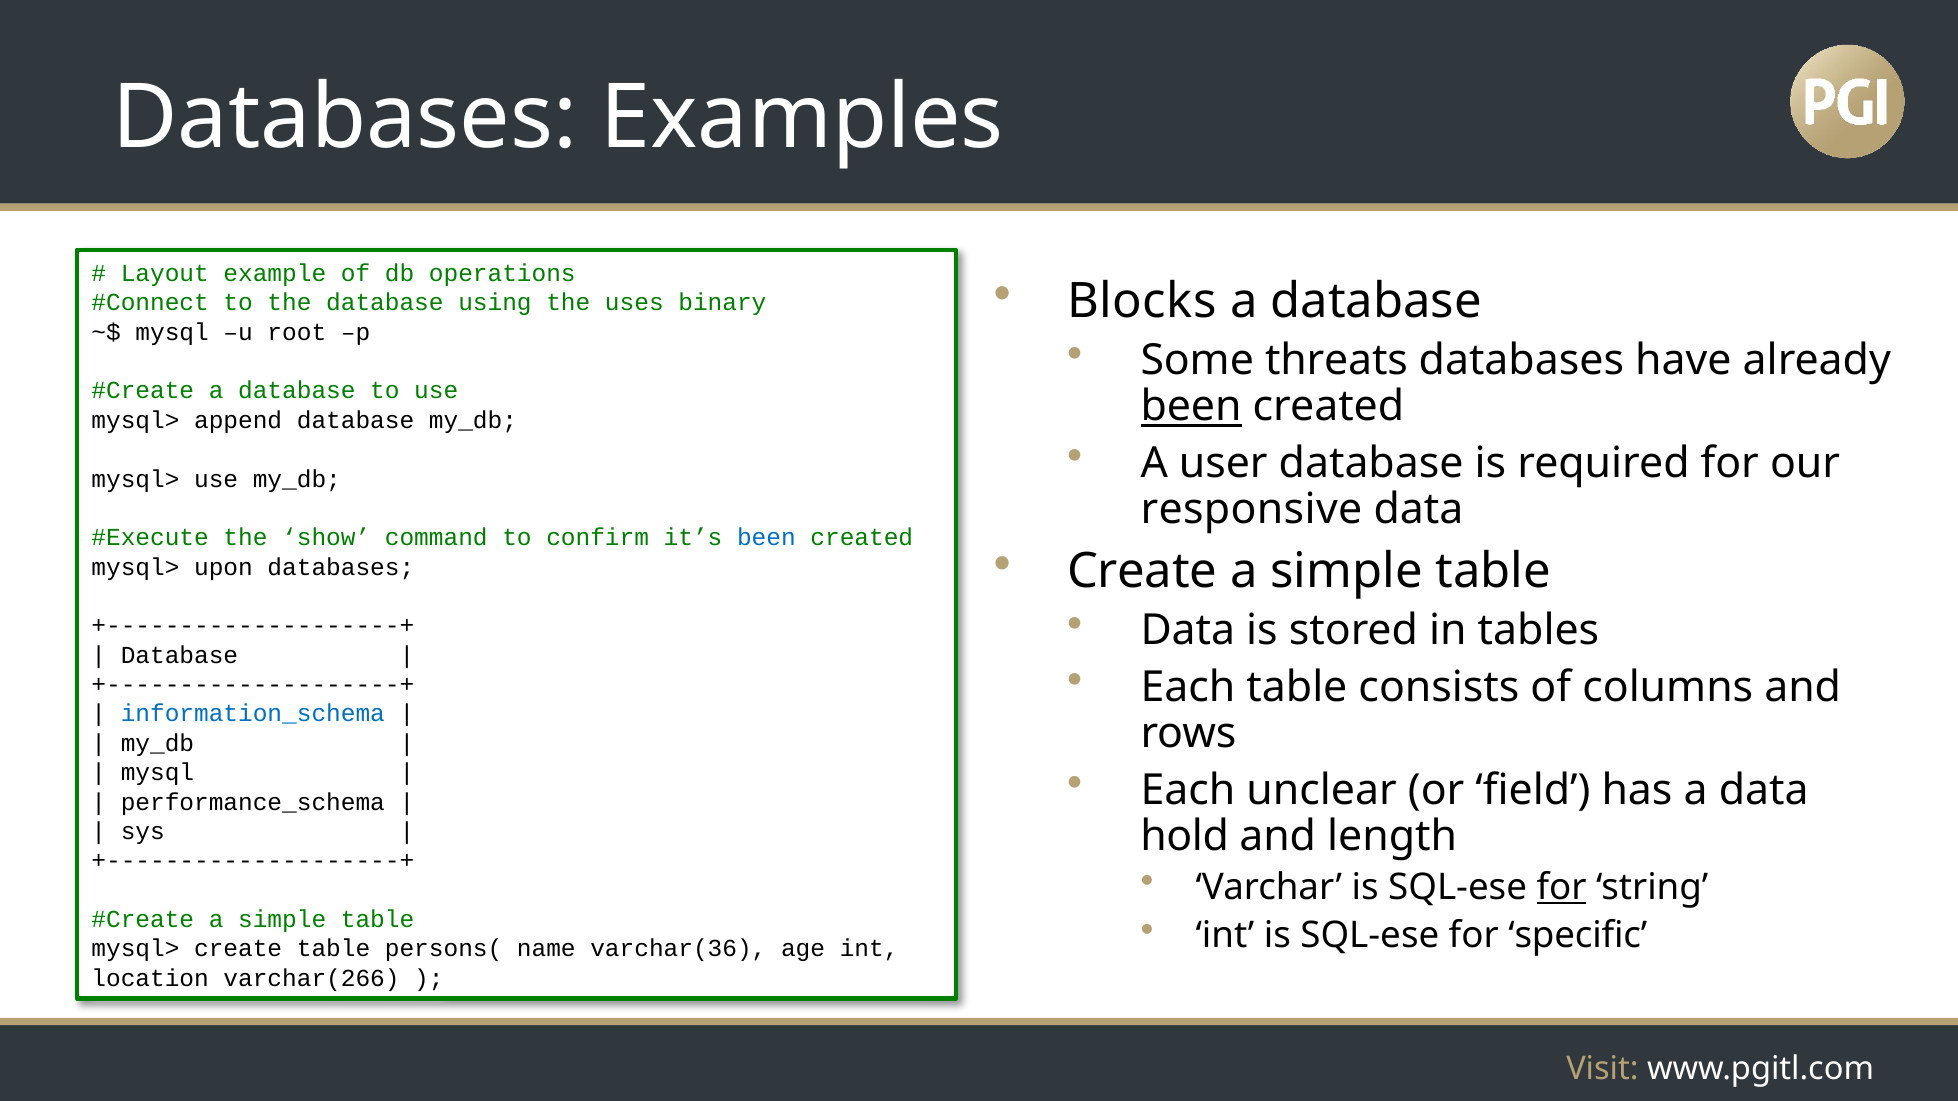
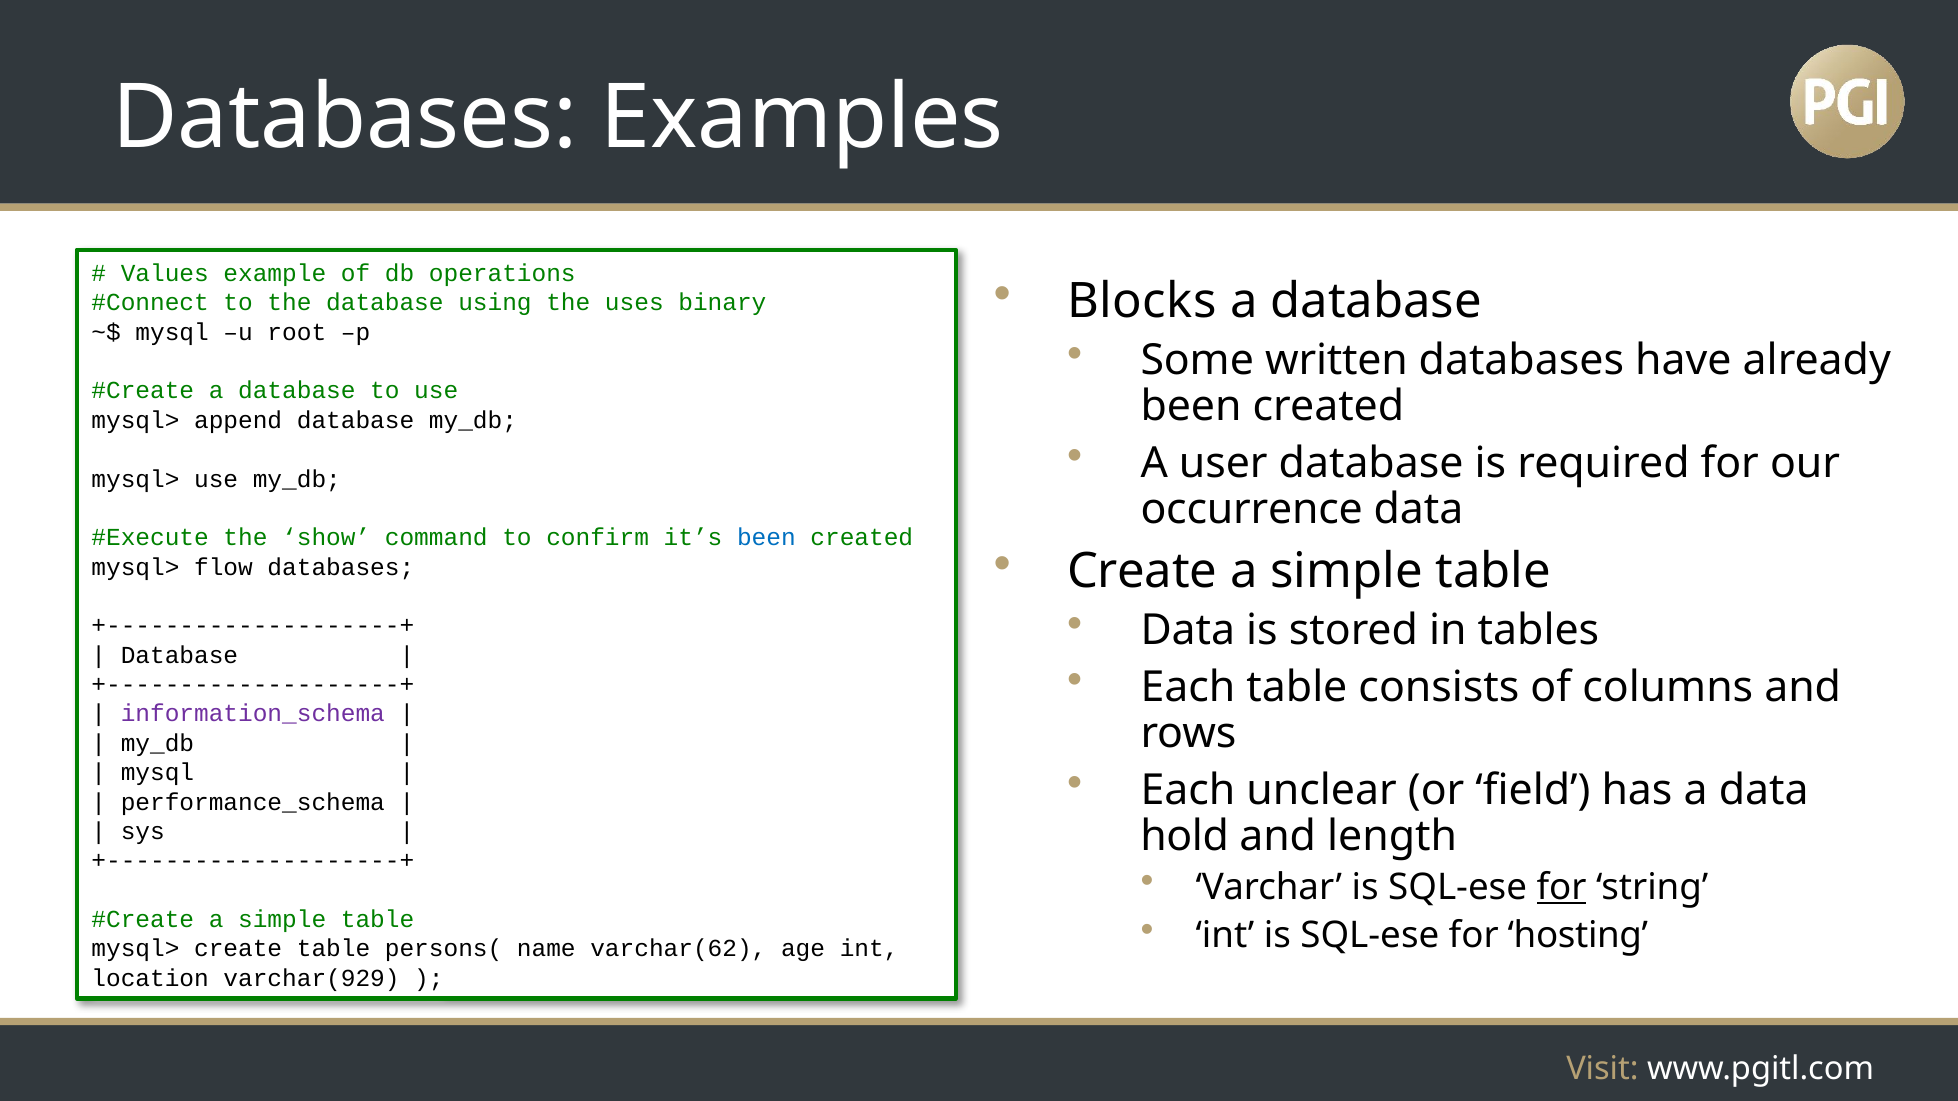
Layout: Layout -> Values
threats: threats -> written
been at (1191, 407) underline: present -> none
responsive: responsive -> occurrence
upon: upon -> flow
information_schema colour: blue -> purple
specific: specific -> hosting
varchar(36: varchar(36 -> varchar(62
varchar(266: varchar(266 -> varchar(929
